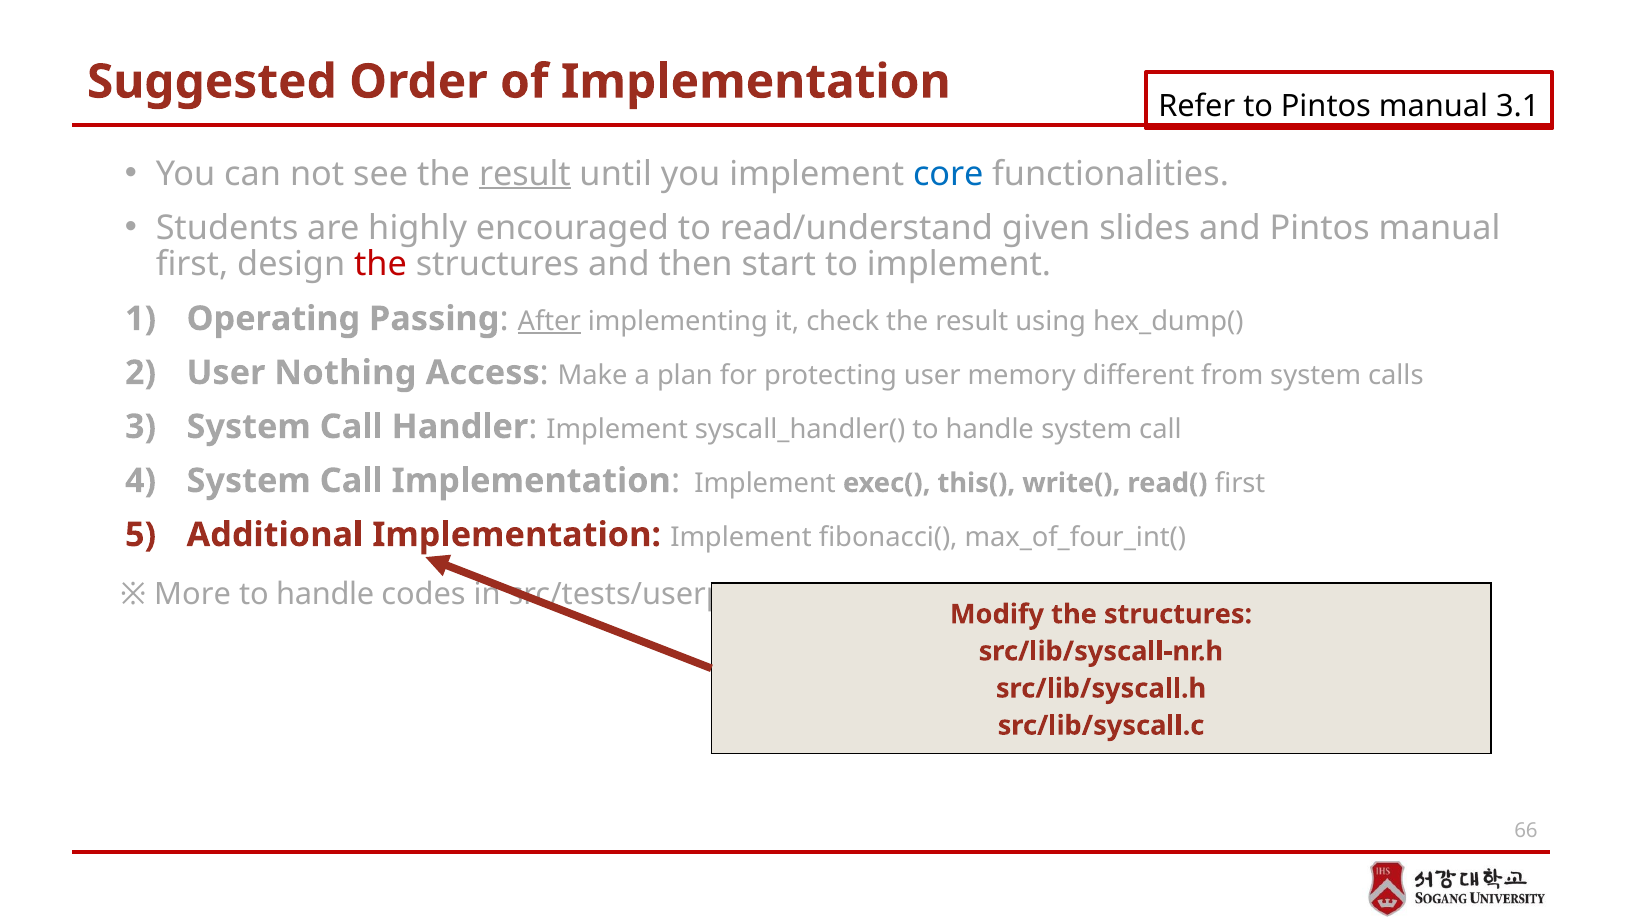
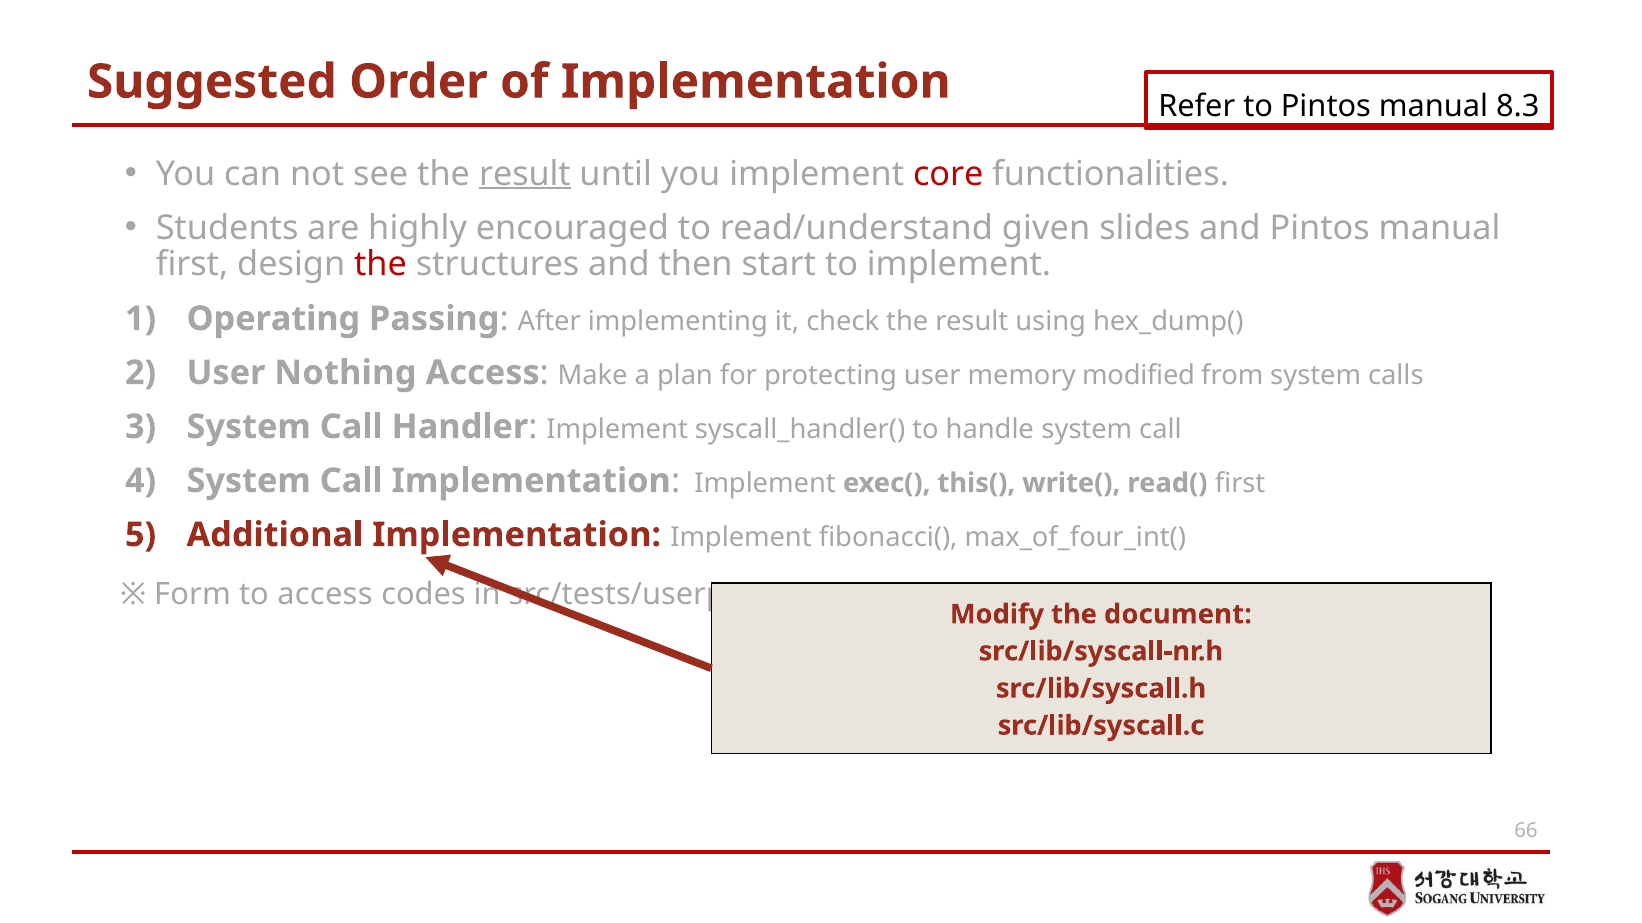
3.1: 3.1 -> 8.3
core colour: blue -> red
After underline: present -> none
different: different -> modified
More: More -> Form
handle at (325, 594): handle -> access
Modify the structures: structures -> document
